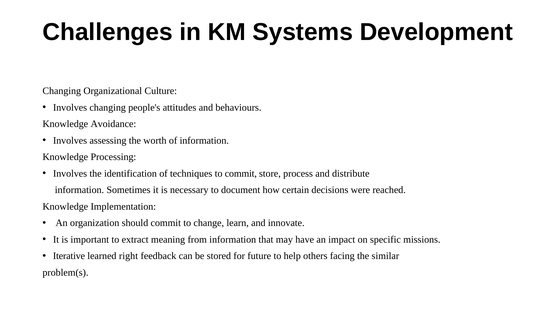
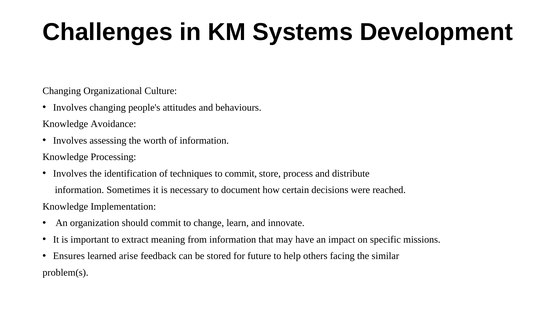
Iterative: Iterative -> Ensures
right: right -> arise
